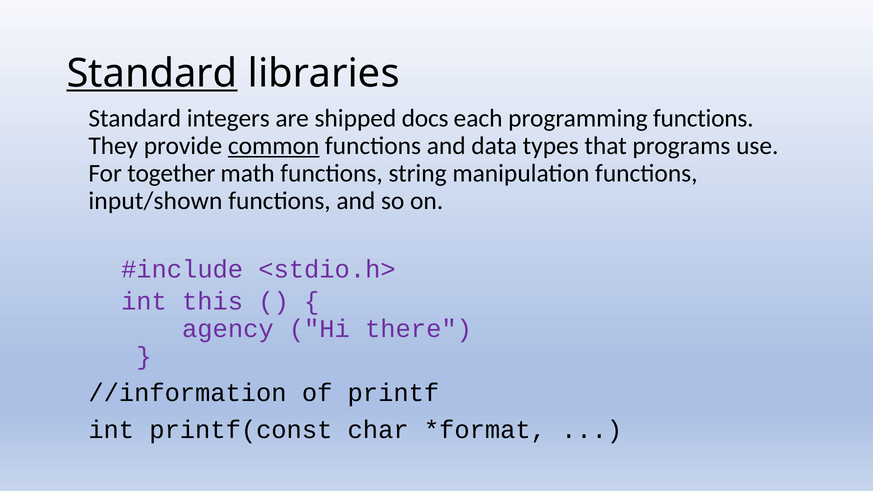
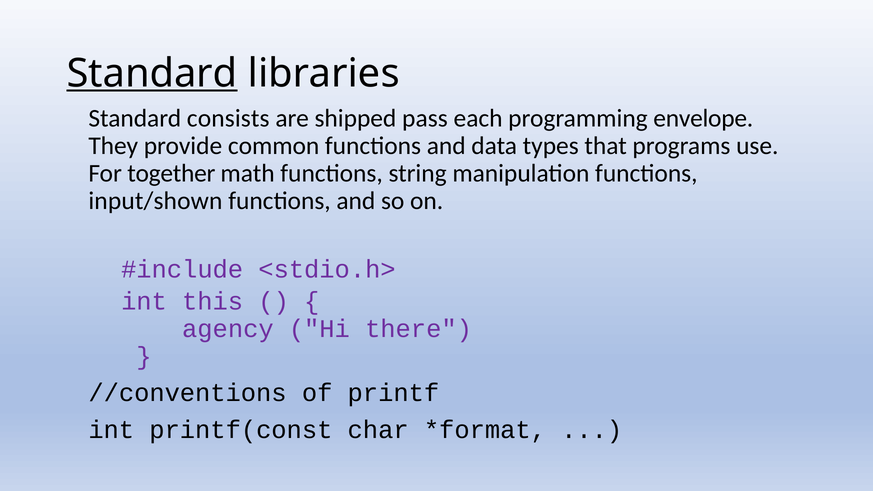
integers: integers -> consists
docs: docs -> pass
programming functions: functions -> envelope
common underline: present -> none
//information: //information -> //conventions
